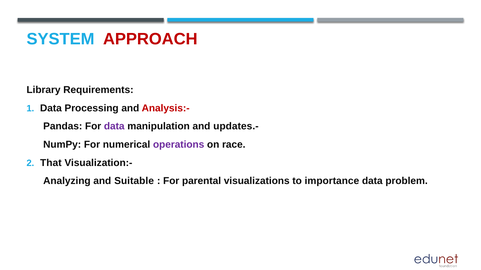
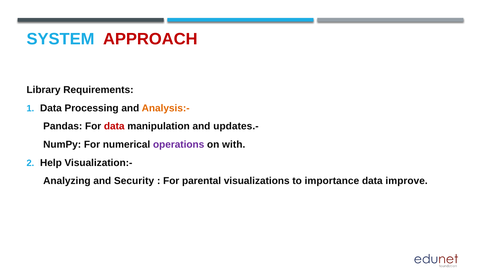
Analysis:- colour: red -> orange
data at (114, 127) colour: purple -> red
race: race -> with
That: That -> Help
Suitable: Suitable -> Security
problem: problem -> improve
